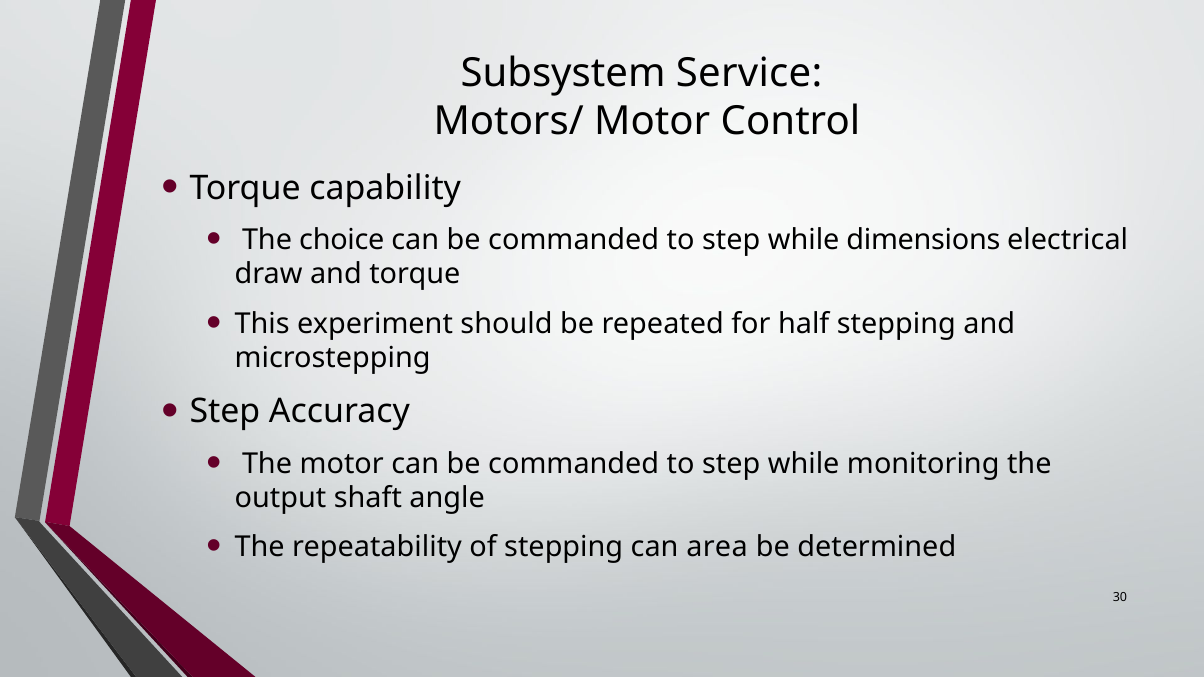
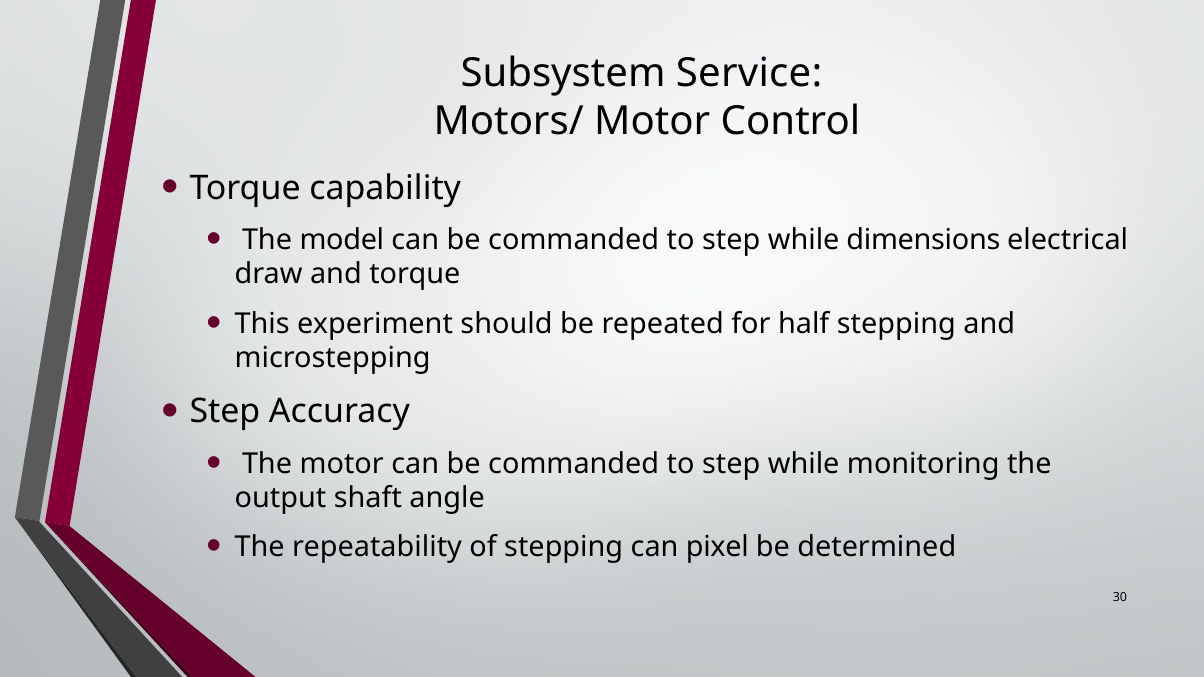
choice: choice -> model
area: area -> pixel
